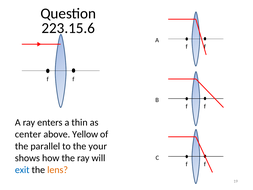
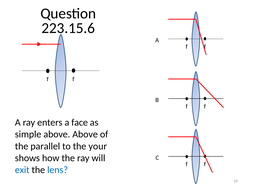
thin: thin -> face
center: center -> simple
above Yellow: Yellow -> Above
lens colour: orange -> blue
